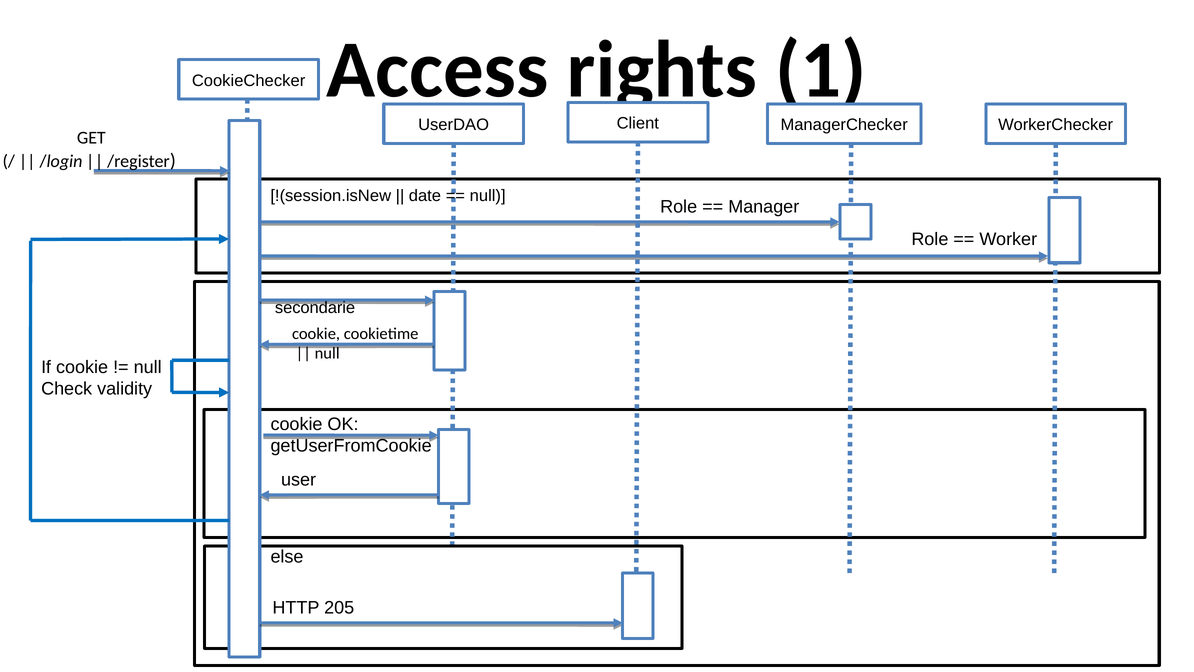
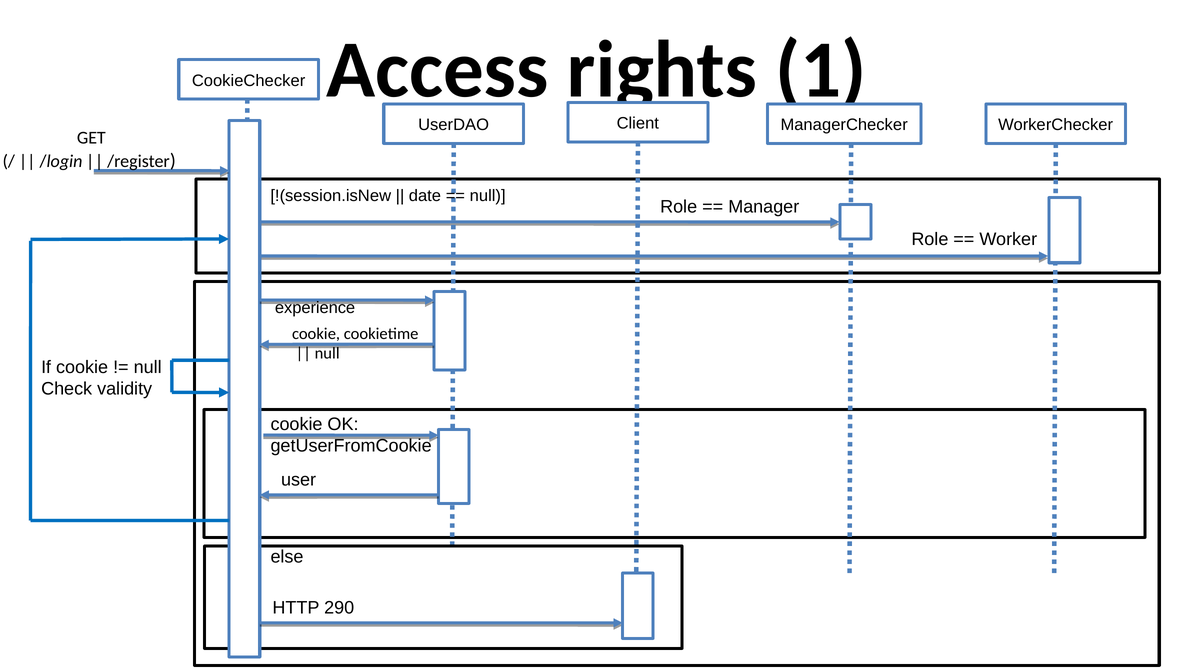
secondarie: secondarie -> experience
205: 205 -> 290
